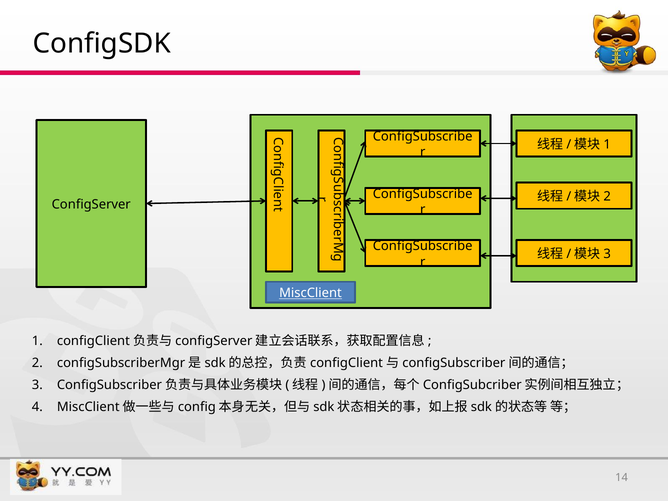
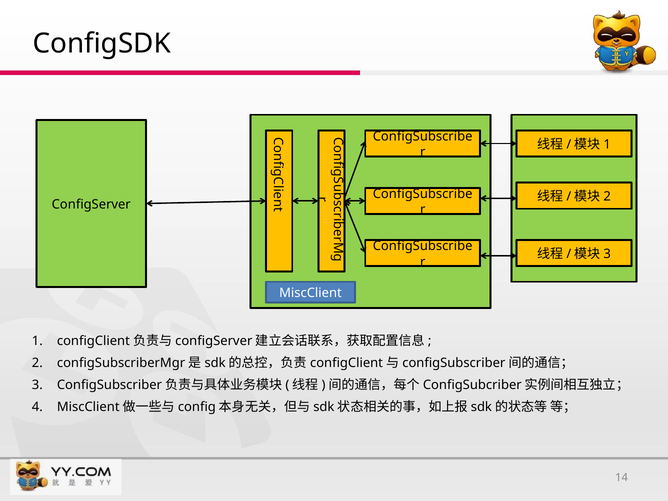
MiscClient underline: present -> none
